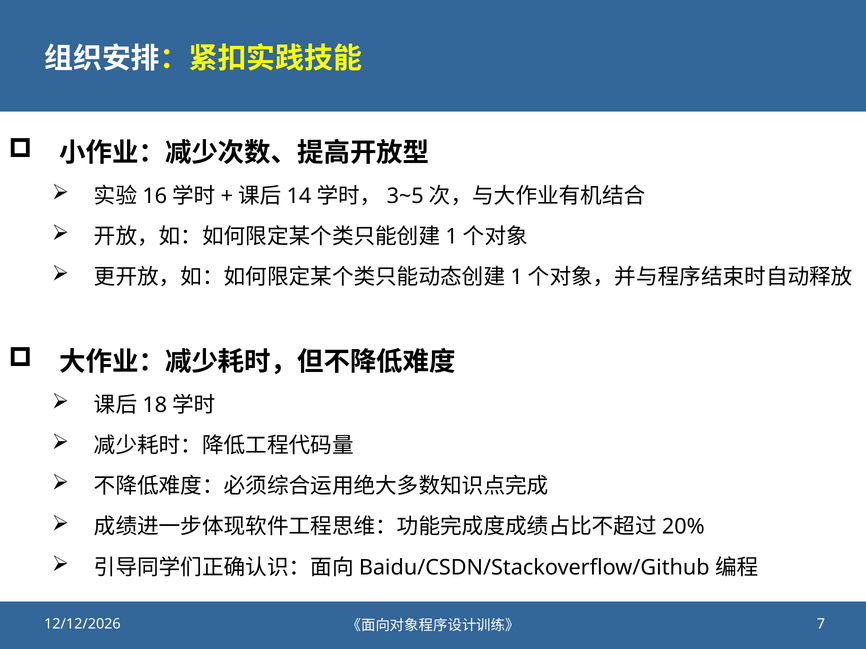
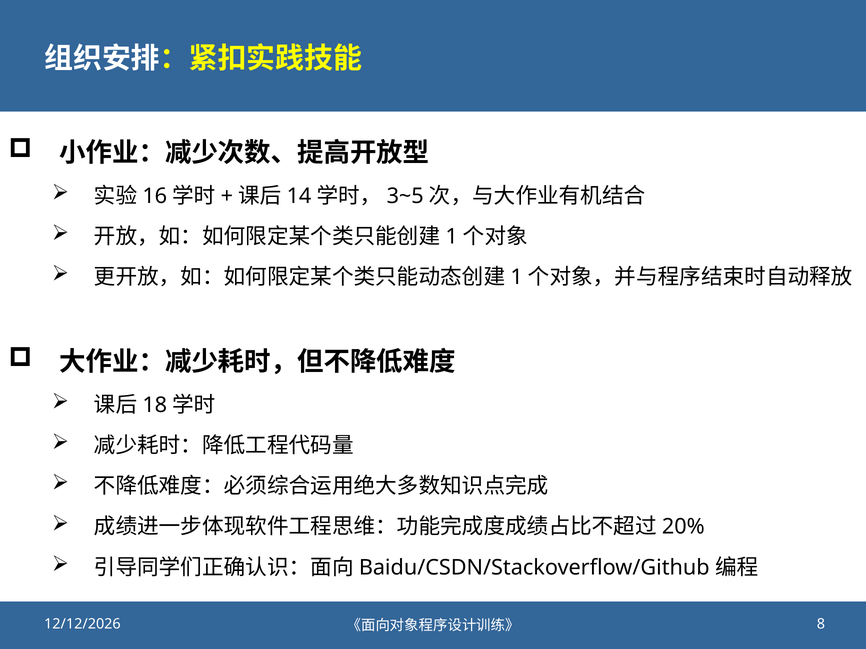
7: 7 -> 8
